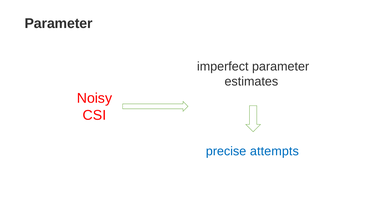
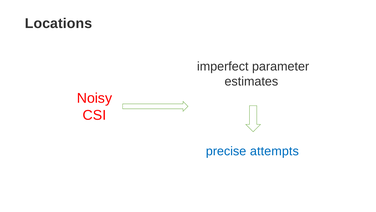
Parameter at (59, 23): Parameter -> Locations
